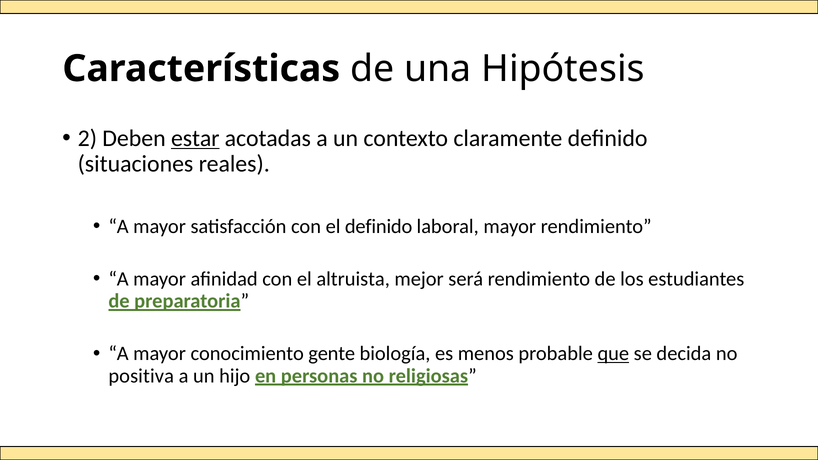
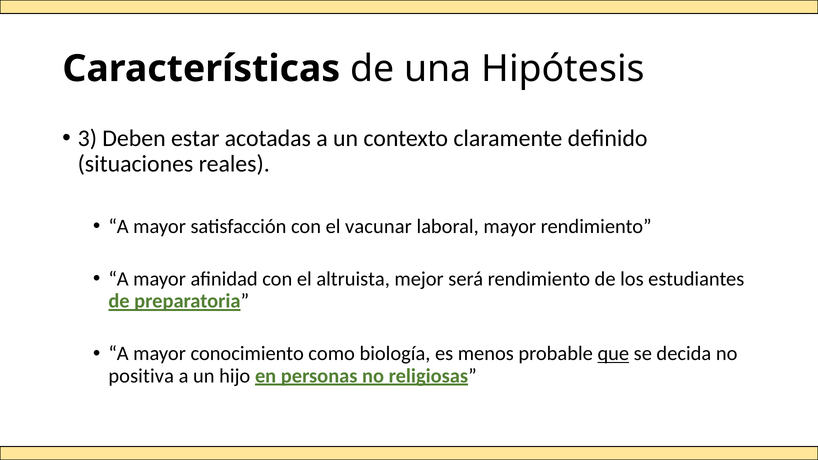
2: 2 -> 3
estar underline: present -> none
el definido: definido -> vacunar
gente: gente -> como
